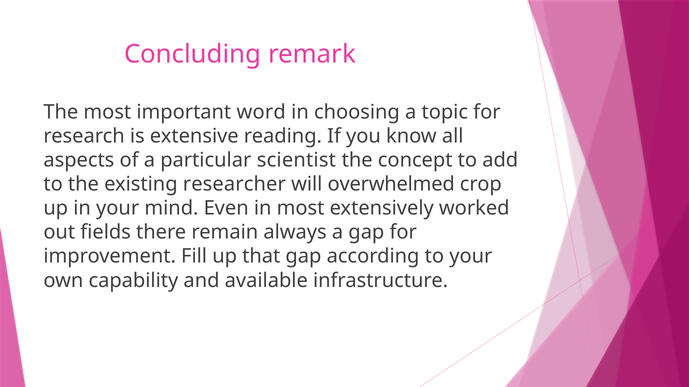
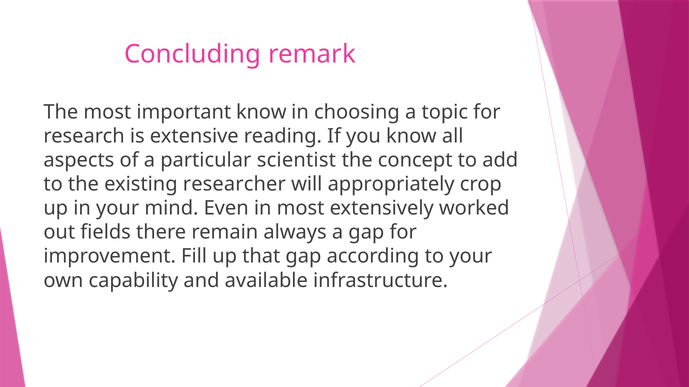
important word: word -> know
overwhelmed: overwhelmed -> appropriately
